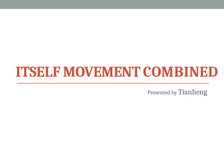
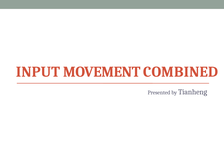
ITSELF: ITSELF -> INPUT
